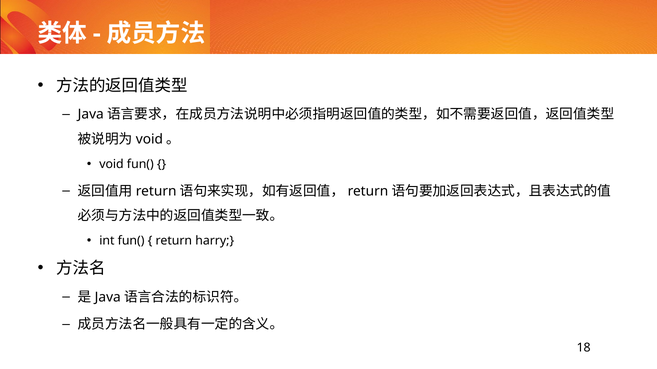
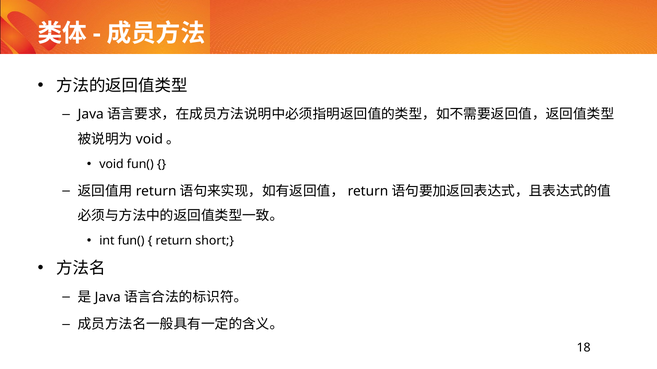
harry: harry -> short
